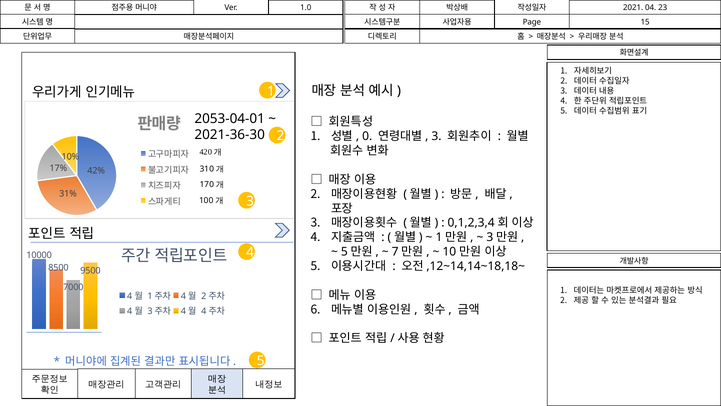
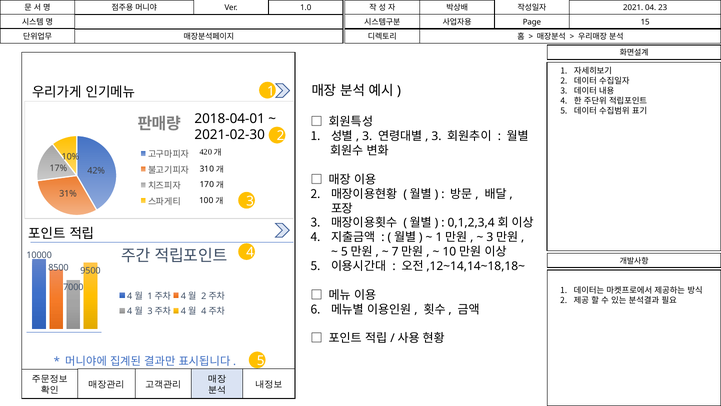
2053-04-01: 2053-04-01 -> 2018-04-01
2021-36-30: 2021-36-30 -> 2021-02-30
0 at (367, 136): 0 -> 3
